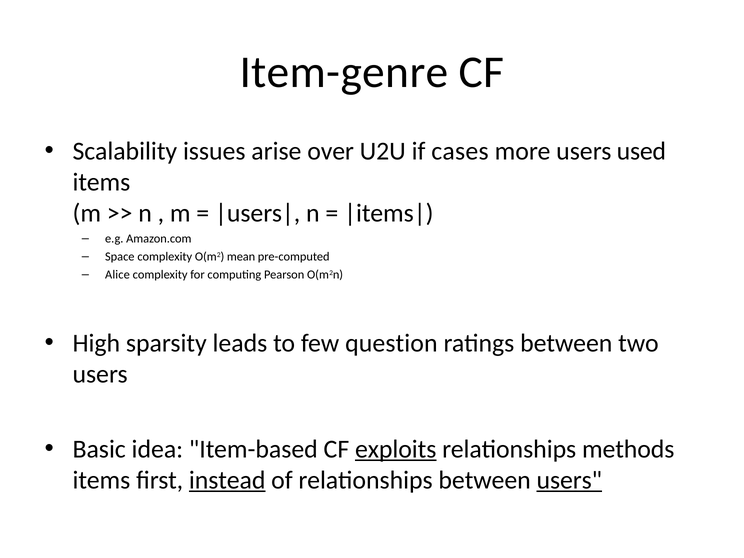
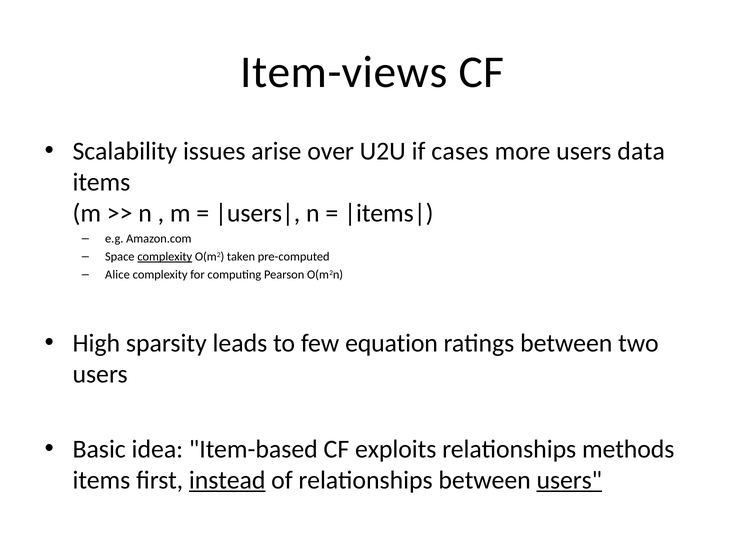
Item-genre: Item-genre -> Item-views
used: used -> data
complexity at (165, 257) underline: none -> present
mean: mean -> taken
question: question -> equation
exploits underline: present -> none
